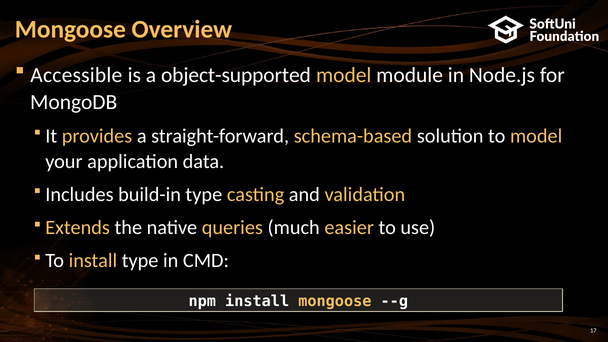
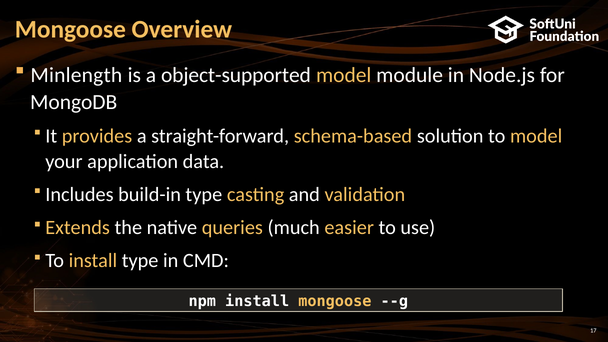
Accessible: Accessible -> Minlength
